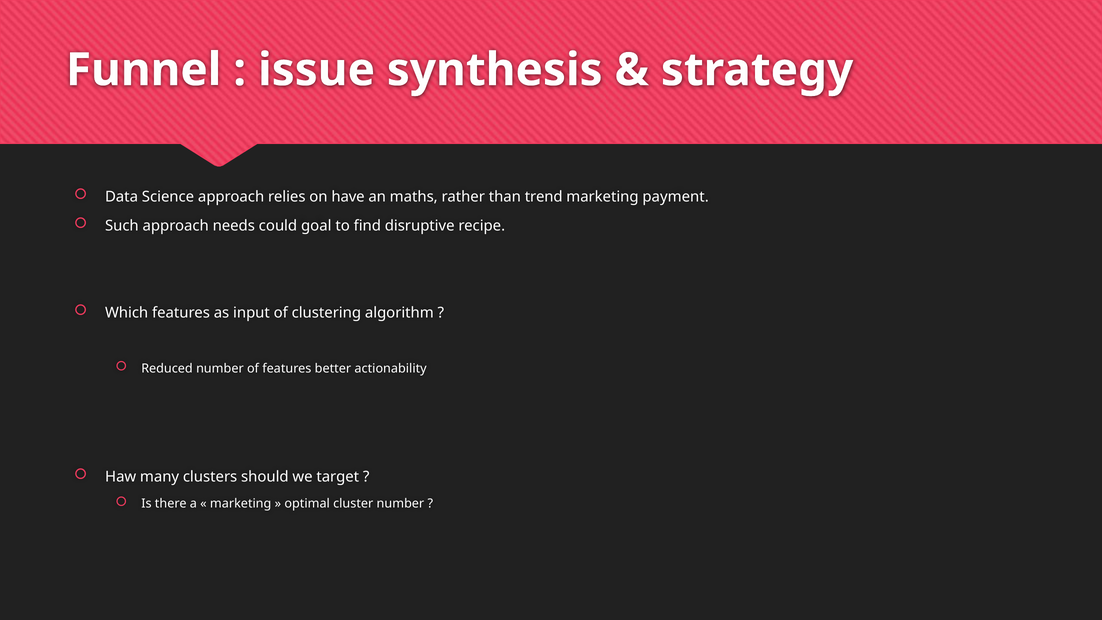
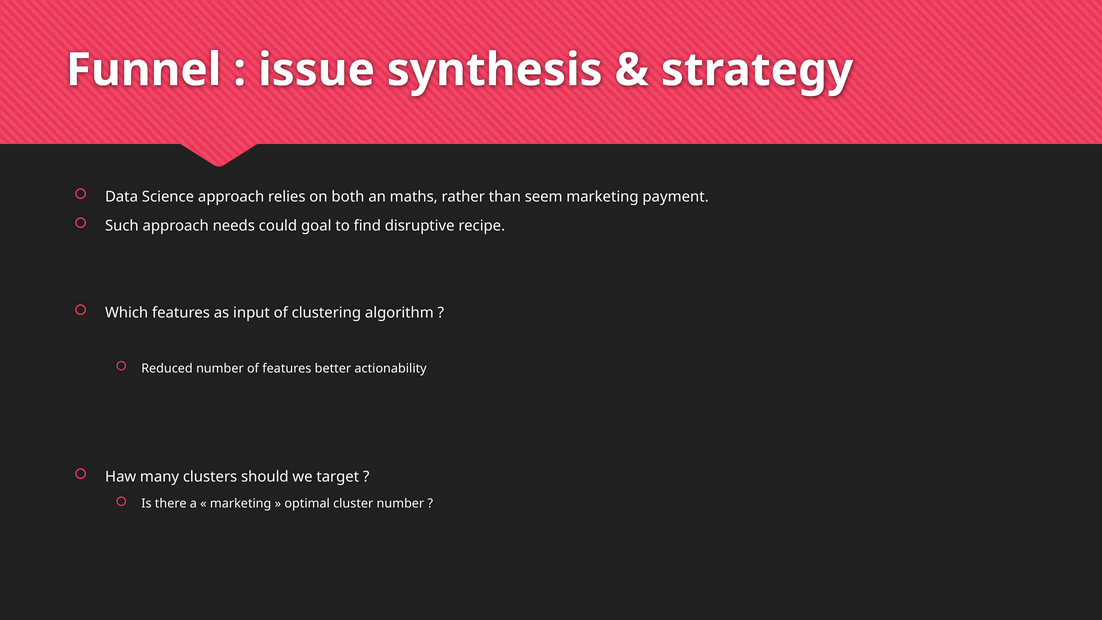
have: have -> both
trend: trend -> seem
